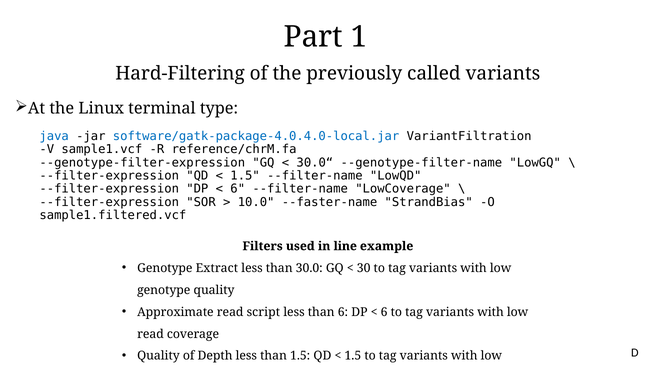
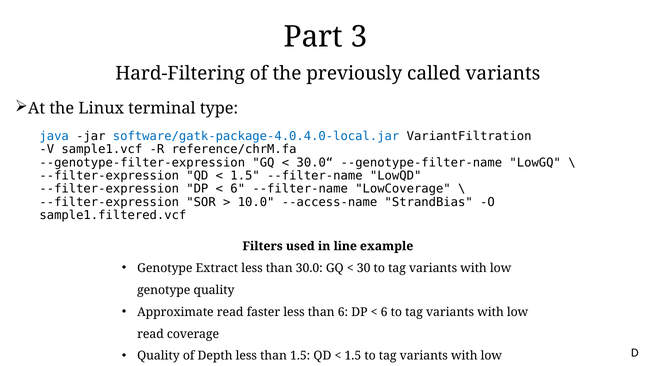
1: 1 -> 3
--faster-name: --faster-name -> --access-name
script: script -> faster
